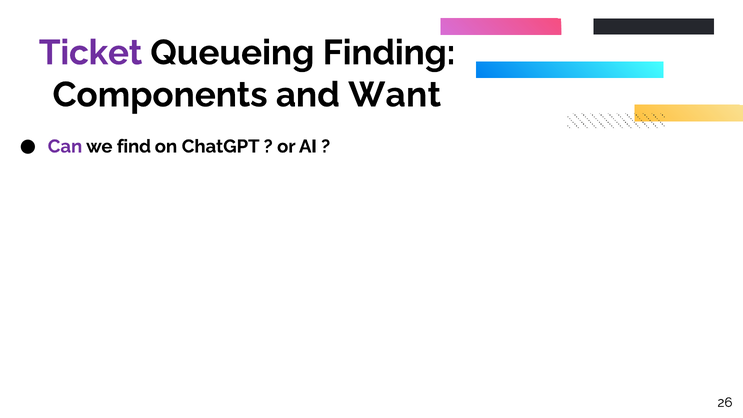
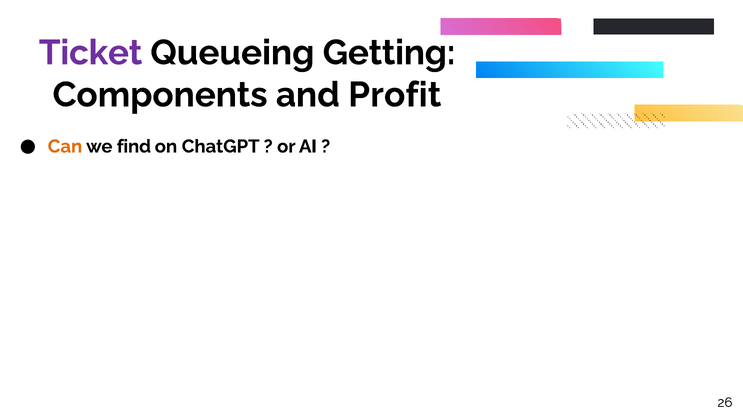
Finding: Finding -> Getting
Want: Want -> Profit
Can colour: purple -> orange
